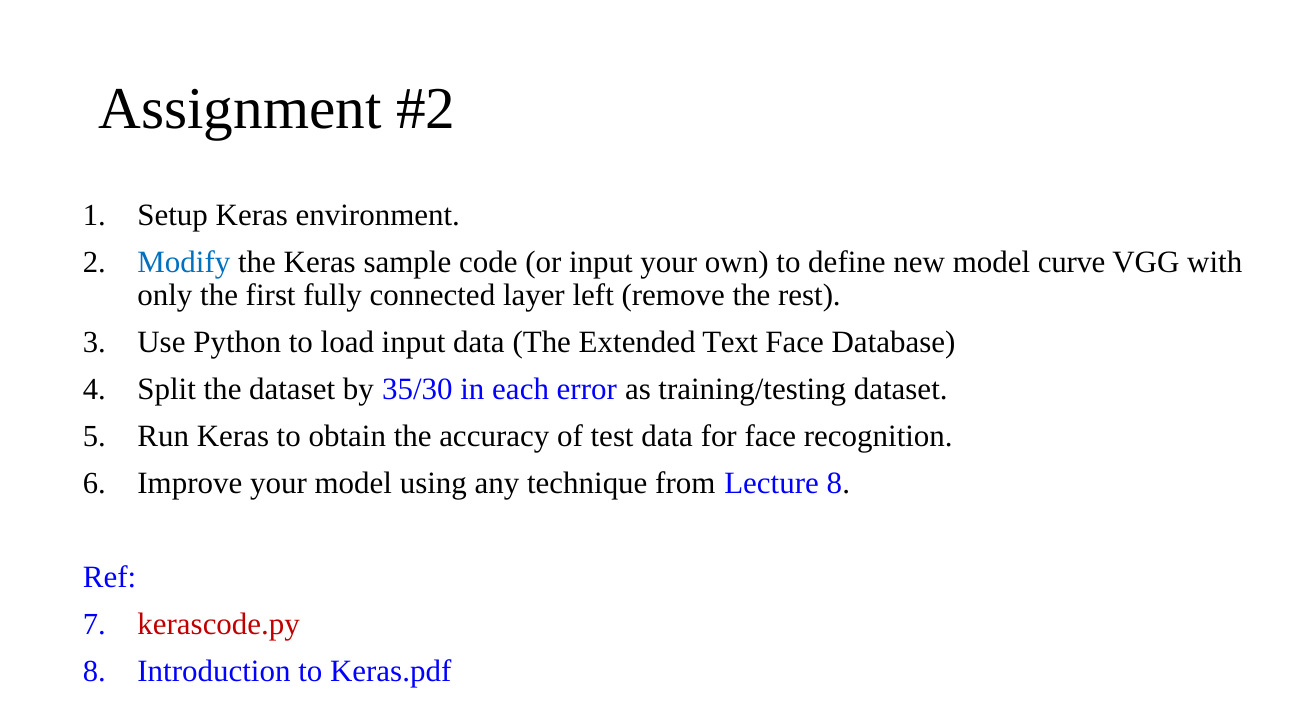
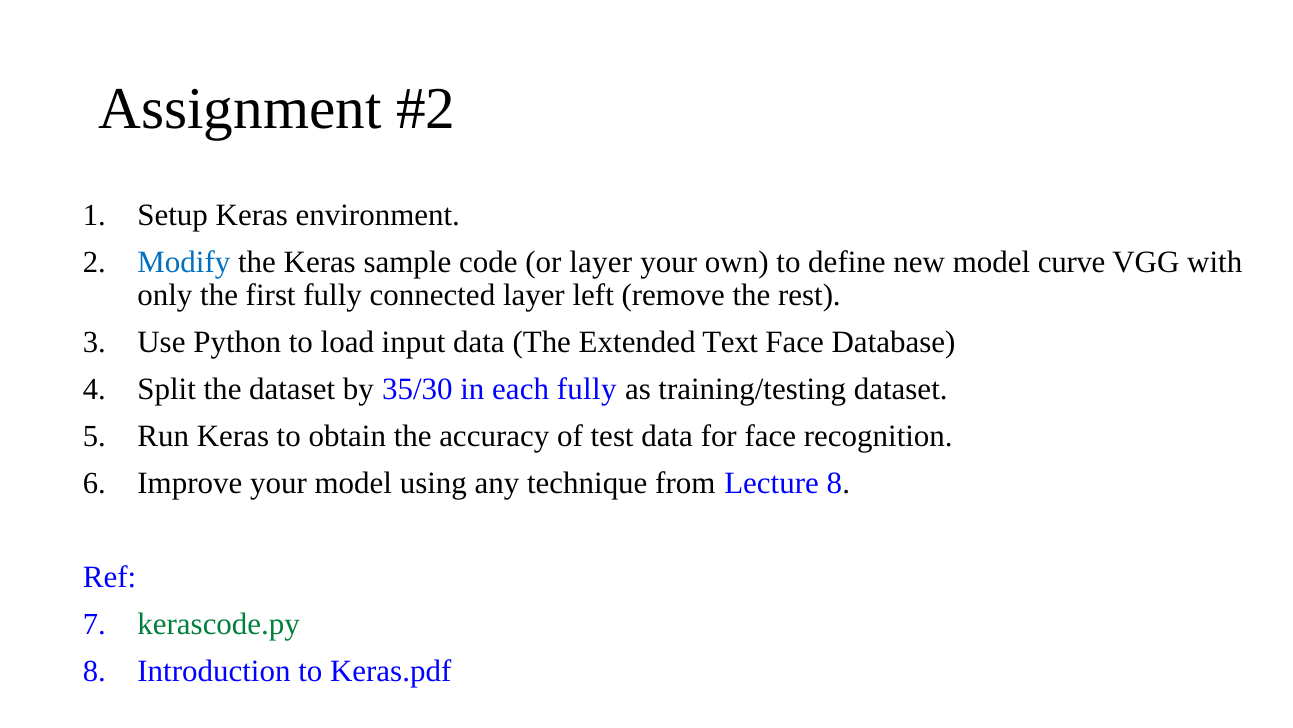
or input: input -> layer
each error: error -> fully
kerascode.py colour: red -> green
